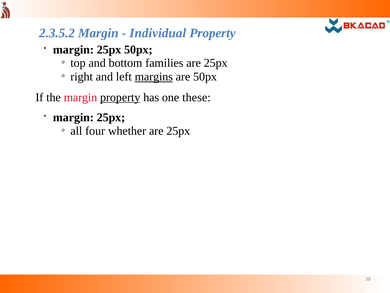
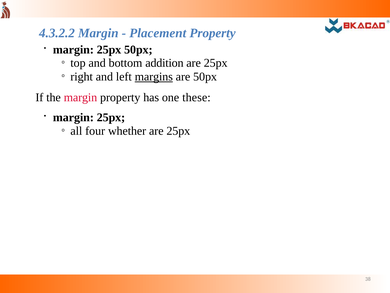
2.3.5.2: 2.3.5.2 -> 4.3.2.2
Individual: Individual -> Placement
families: families -> addition
property at (120, 97) underline: present -> none
